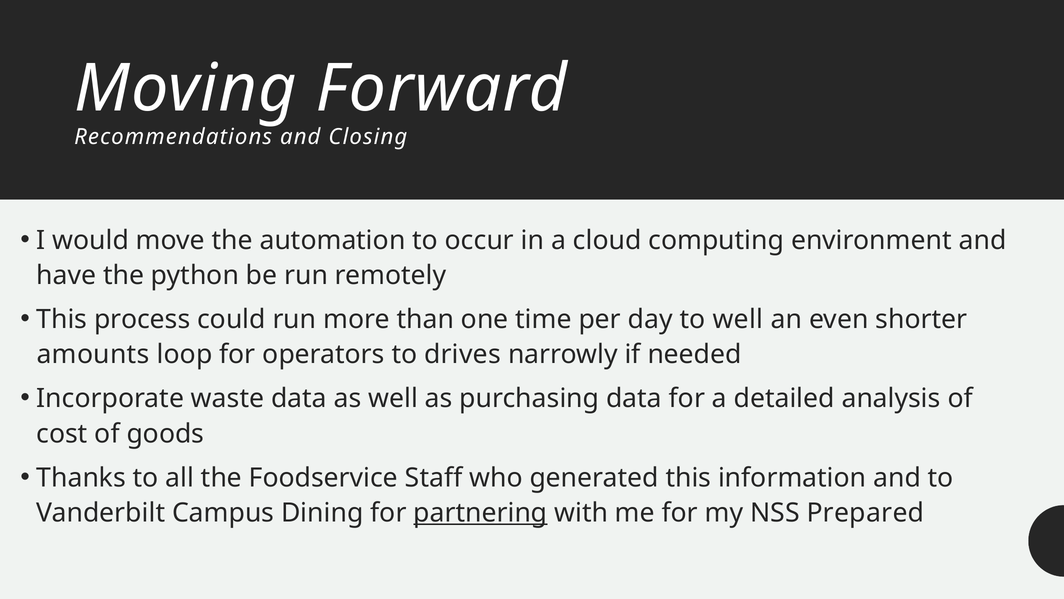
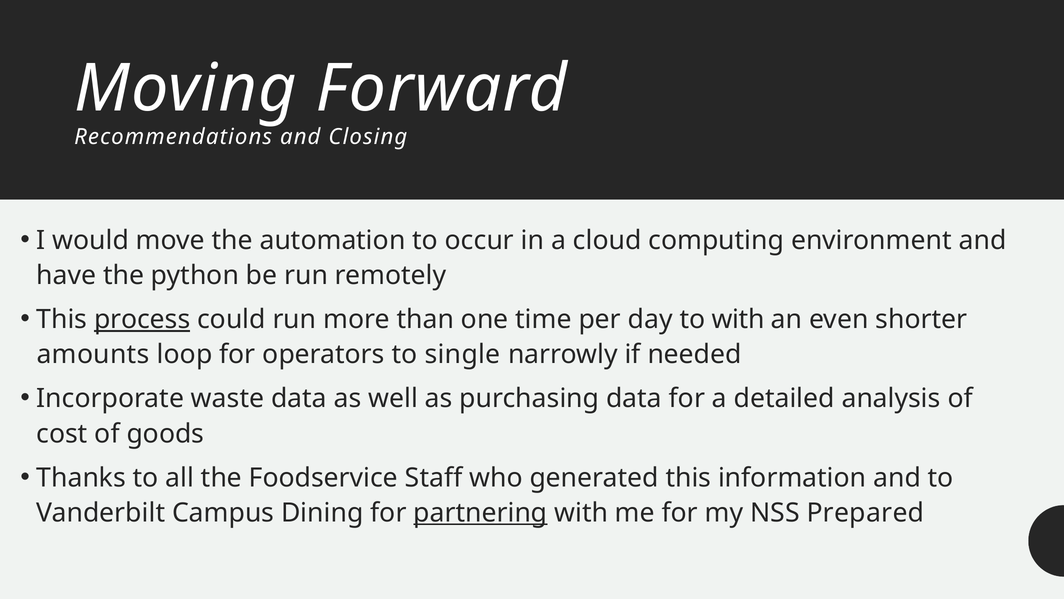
process underline: none -> present
to well: well -> with
drives: drives -> single
